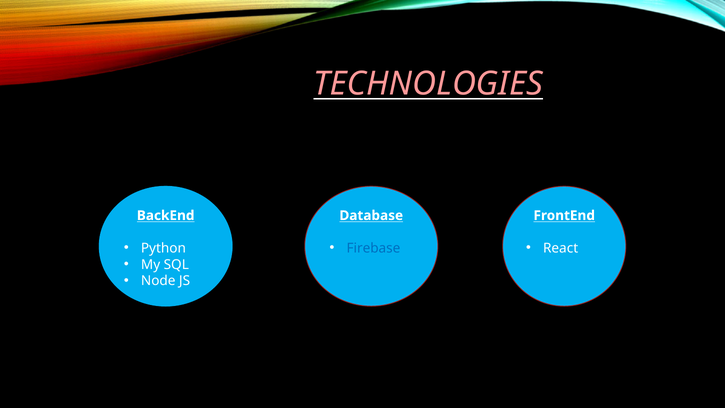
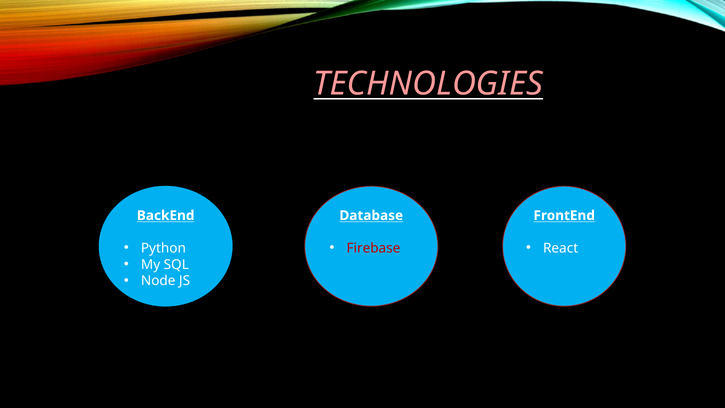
Firebase colour: blue -> red
